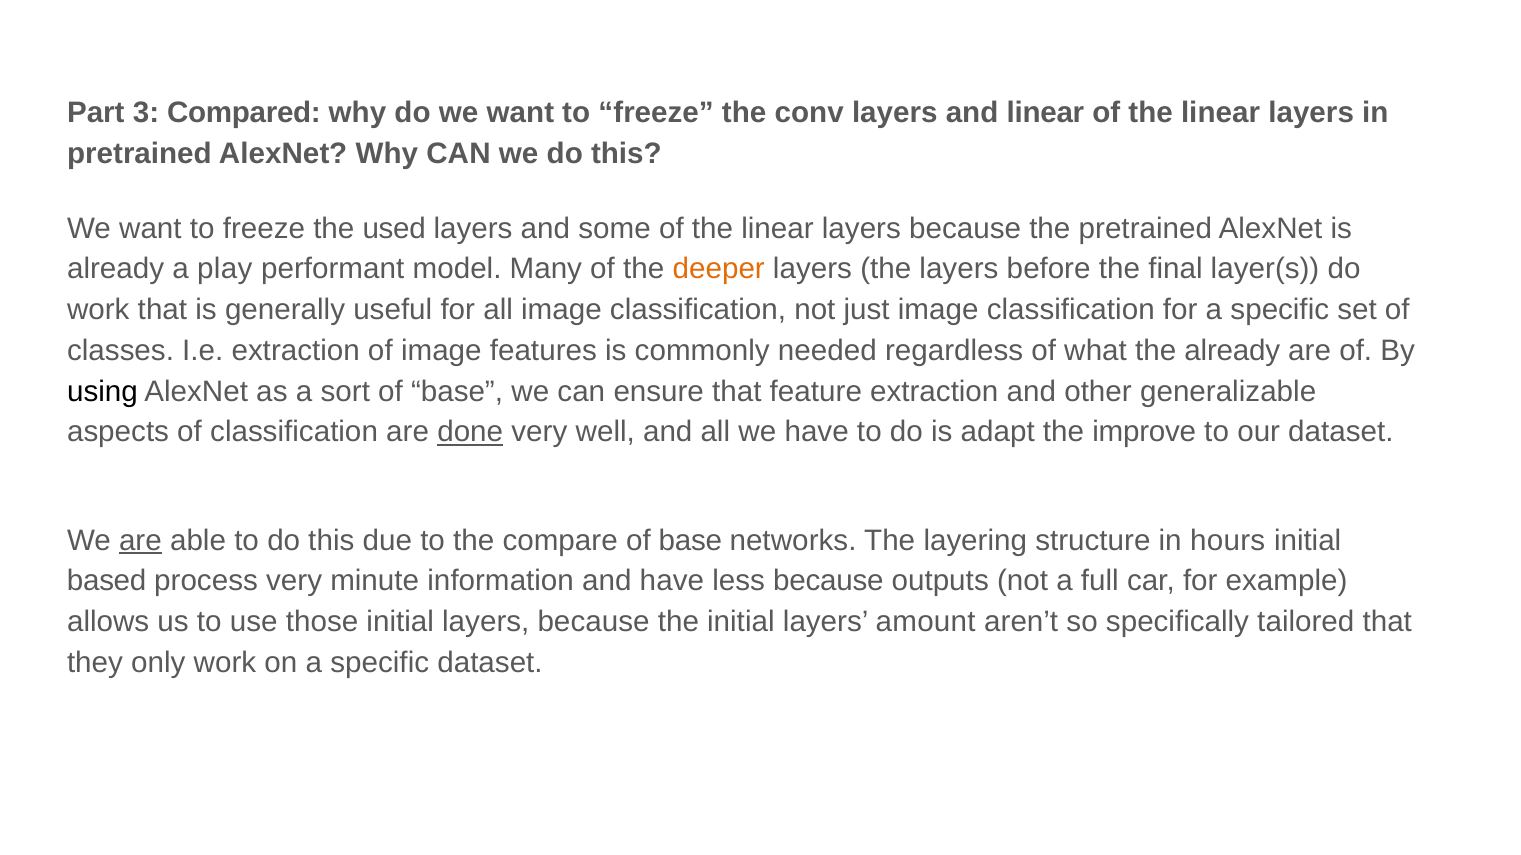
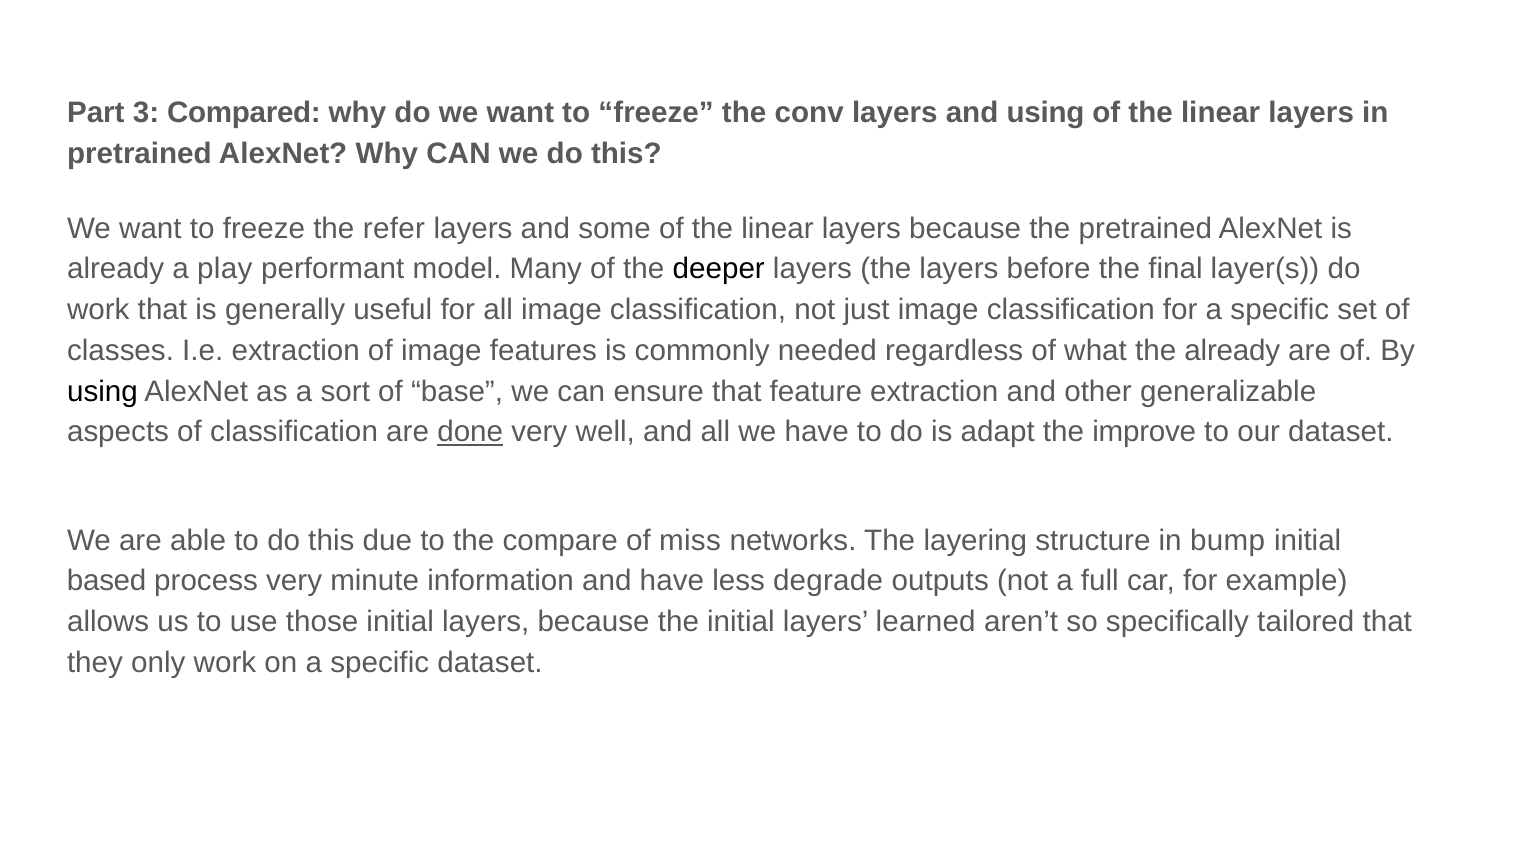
and linear: linear -> using
used: used -> refer
deeper colour: orange -> black
are at (140, 541) underline: present -> none
base at (690, 541): base -> miss
hours: hours -> bump
less because: because -> degrade
amount: amount -> learned
